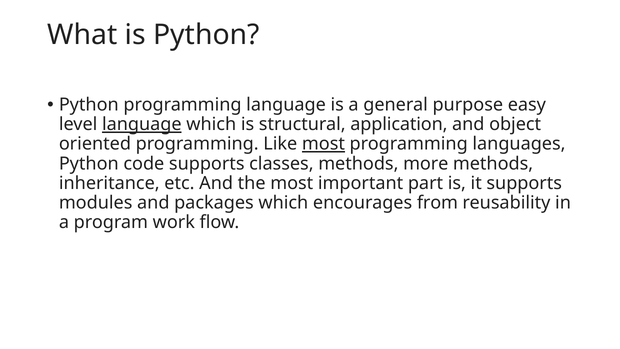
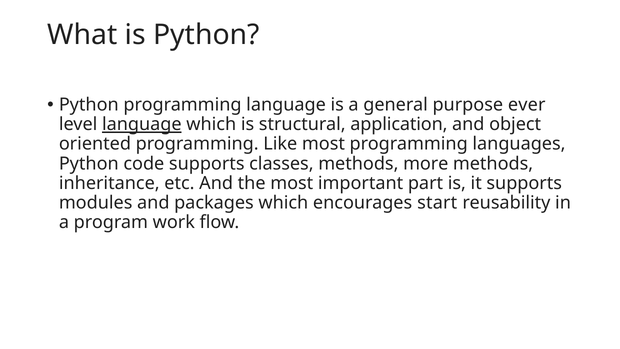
easy: easy -> ever
most at (323, 144) underline: present -> none
from: from -> start
